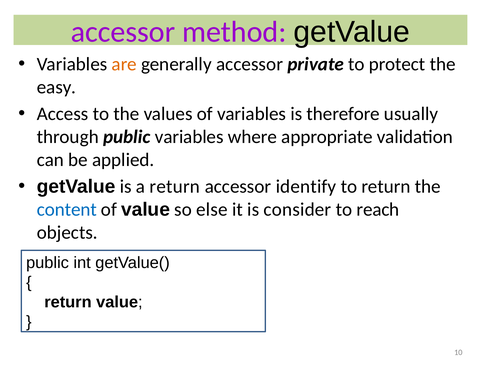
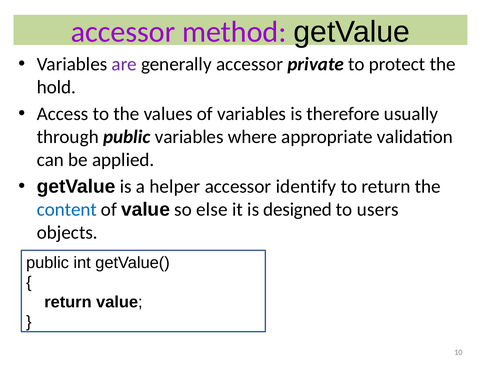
are colour: orange -> purple
easy: easy -> hold
a return: return -> helper
consider: consider -> designed
reach: reach -> users
